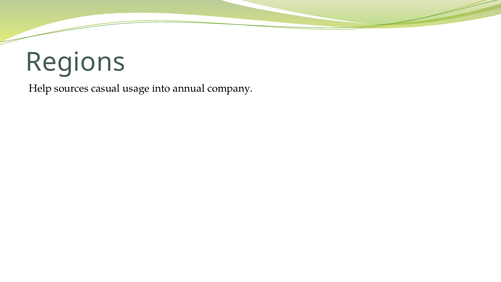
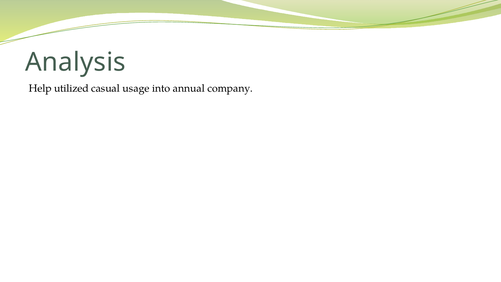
Regions: Regions -> Analysis
sources: sources -> utilized
